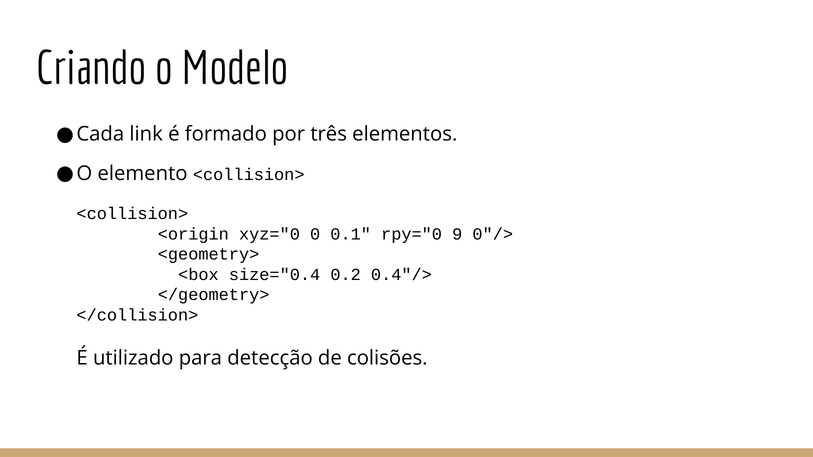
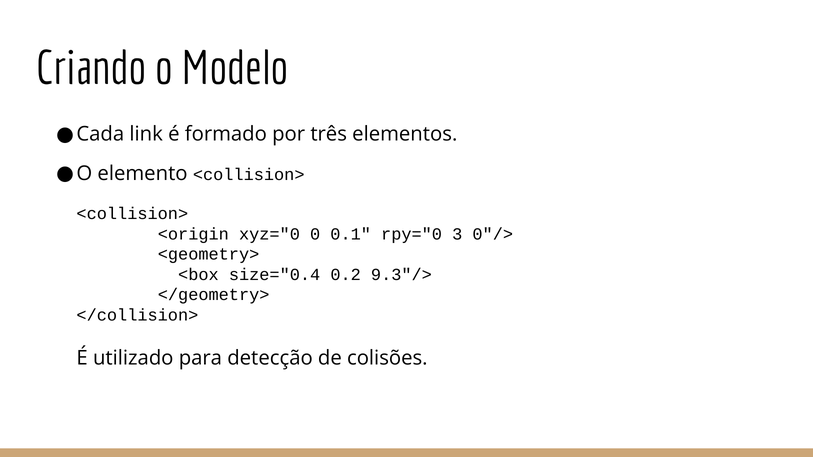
9: 9 -> 3
0.4"/>: 0.4"/> -> 9.3"/>
